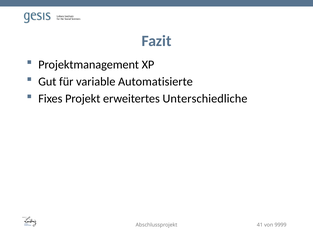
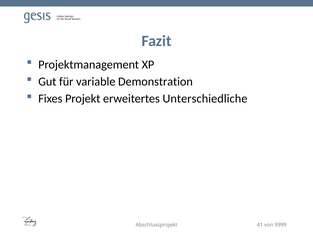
Automatisierte: Automatisierte -> Demonstration
